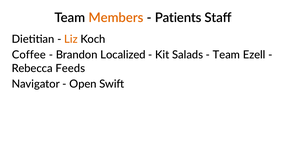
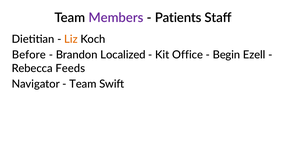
Members colour: orange -> purple
Coffee: Coffee -> Before
Salads: Salads -> Office
Team at (226, 55): Team -> Begin
Open at (83, 84): Open -> Team
